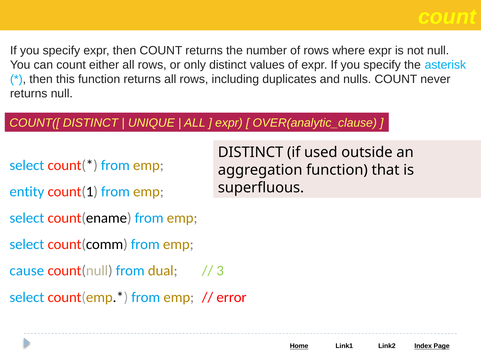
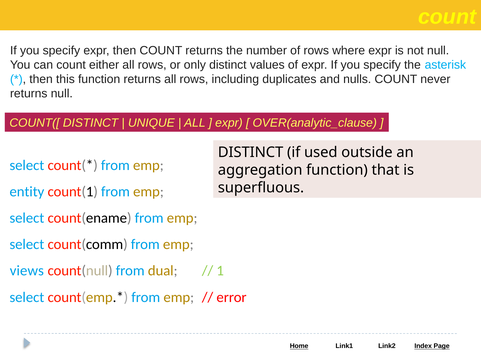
cause: cause -> views
3: 3 -> 1
